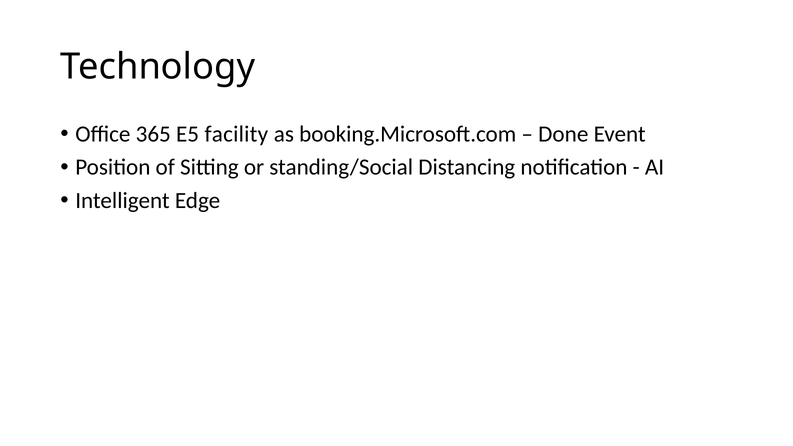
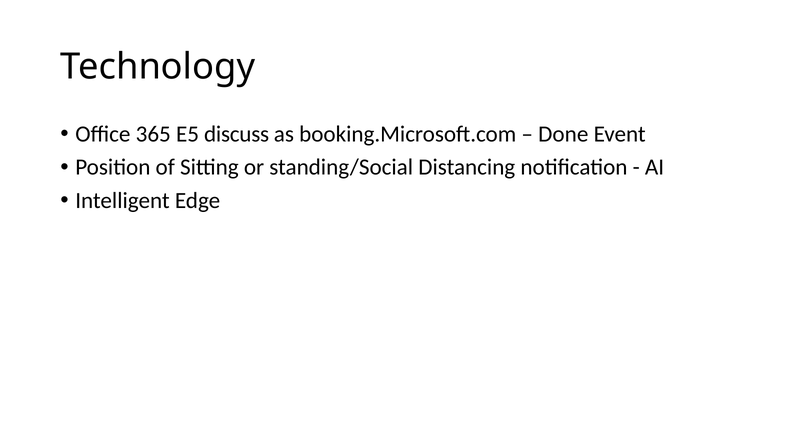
facility: facility -> discuss
